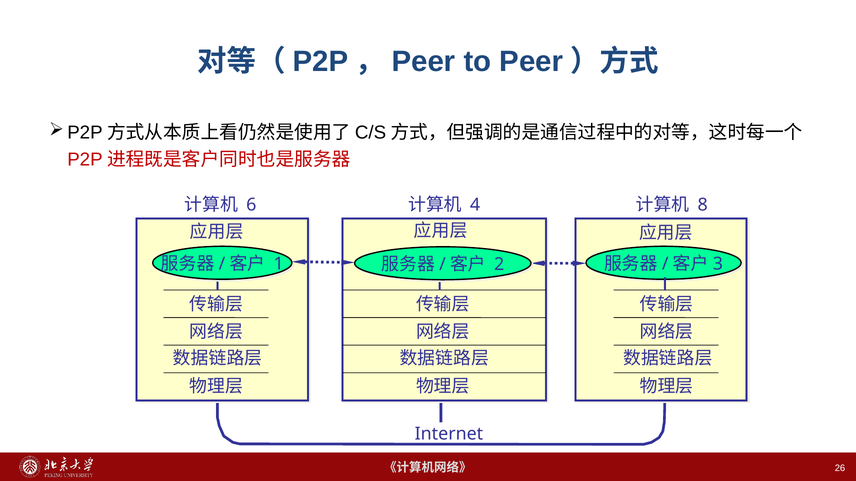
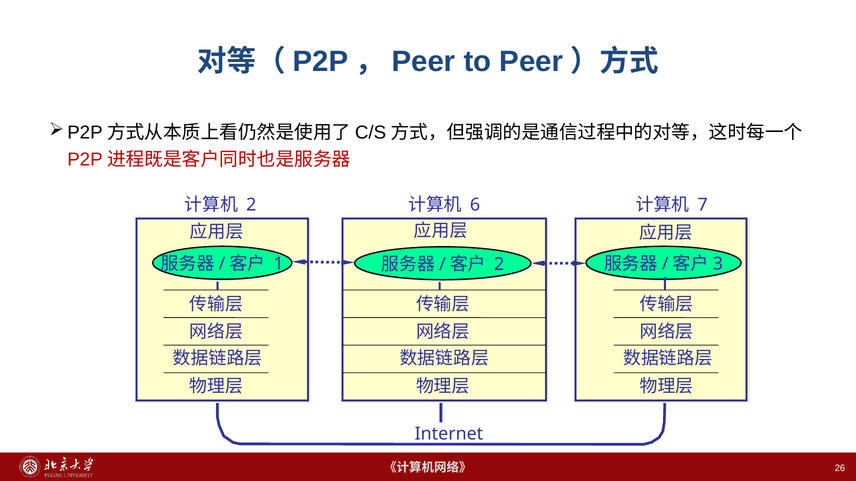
6 at (251, 205): 6 -> 2
4: 4 -> 6
8: 8 -> 7
